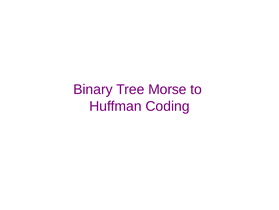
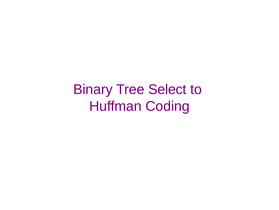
Morse: Morse -> Select
